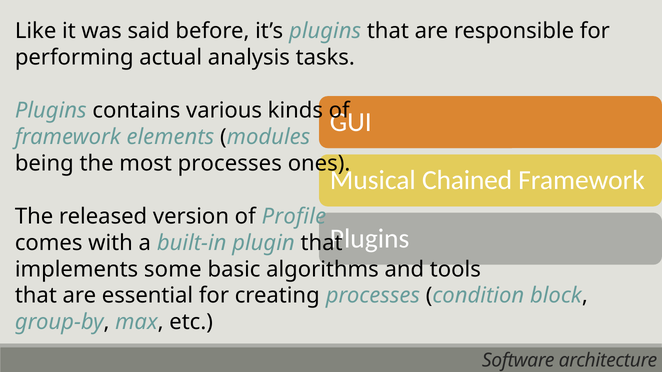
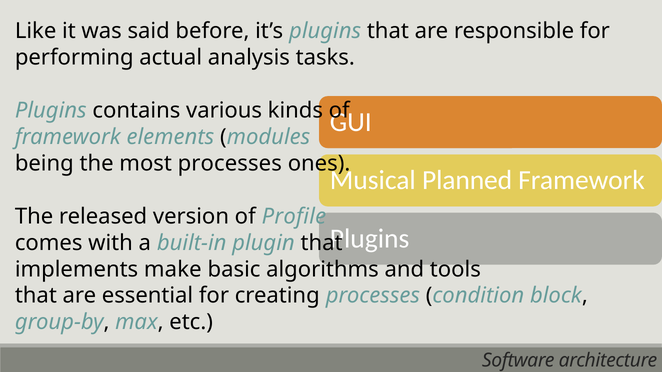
Chained: Chained -> Planned
some: some -> make
